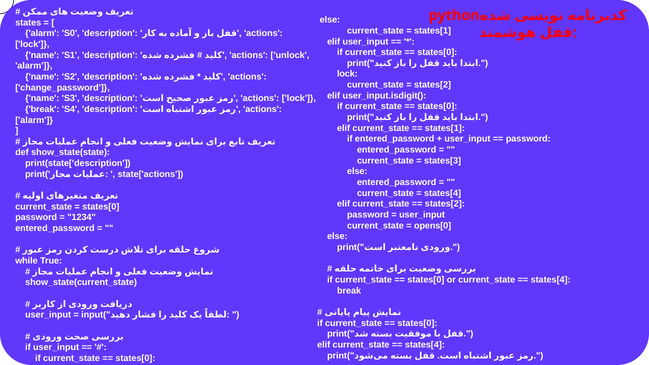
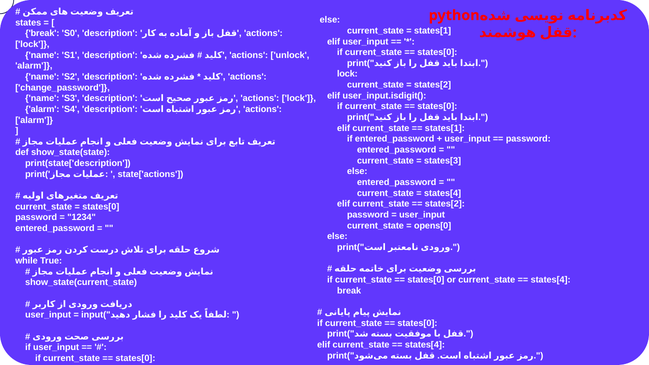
alarm at (42, 33): alarm -> break
break at (42, 109): break -> alarm
